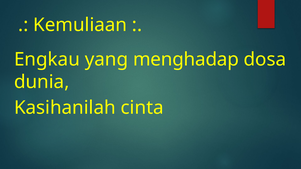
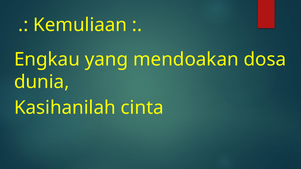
menghadap: menghadap -> mendoakan
